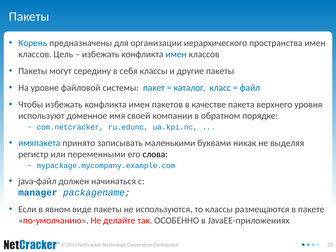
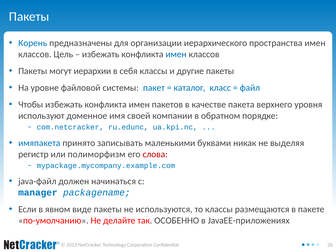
середину: середину -> иерархии
переменными: переменными -> полиморфизм
слова colour: black -> red
